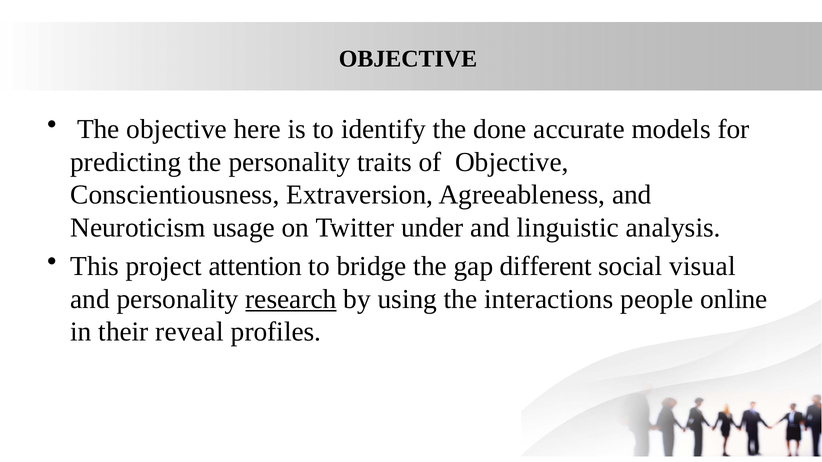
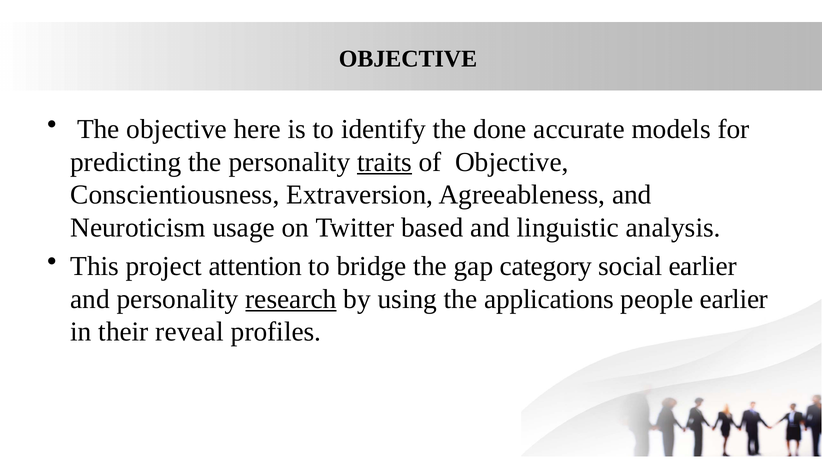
traits underline: none -> present
under: under -> based
different: different -> category
social visual: visual -> earlier
interactions: interactions -> applications
people online: online -> earlier
